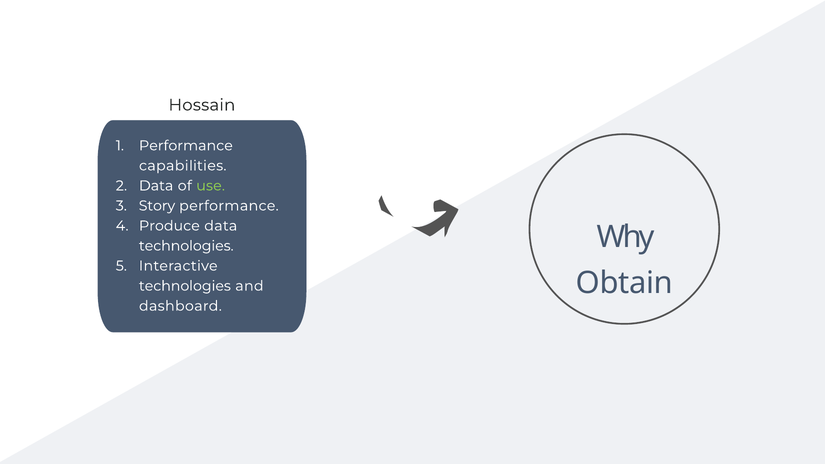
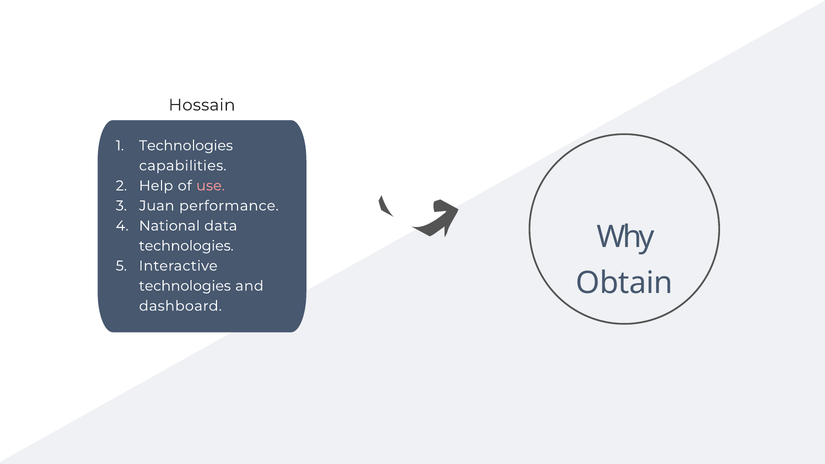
Performance at (186, 146): Performance -> Technologies
Data at (156, 186): Data -> Help
use colour: light green -> pink
Story: Story -> Juan
Produce: Produce -> National
